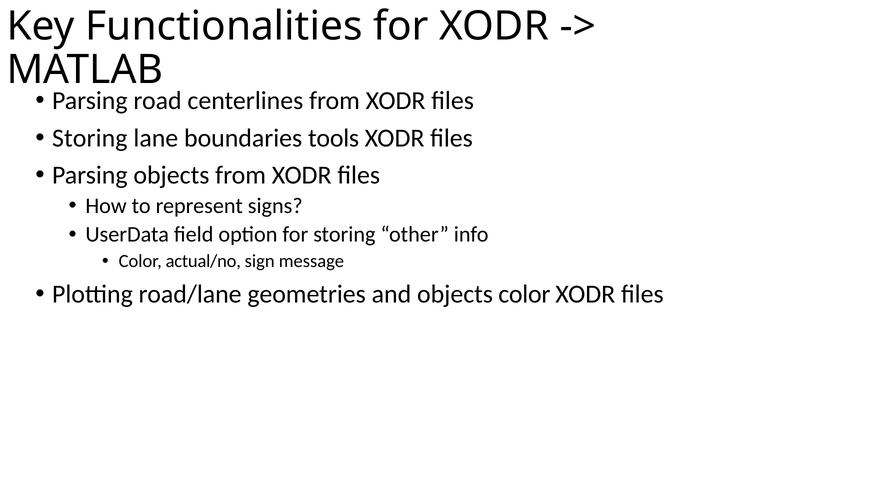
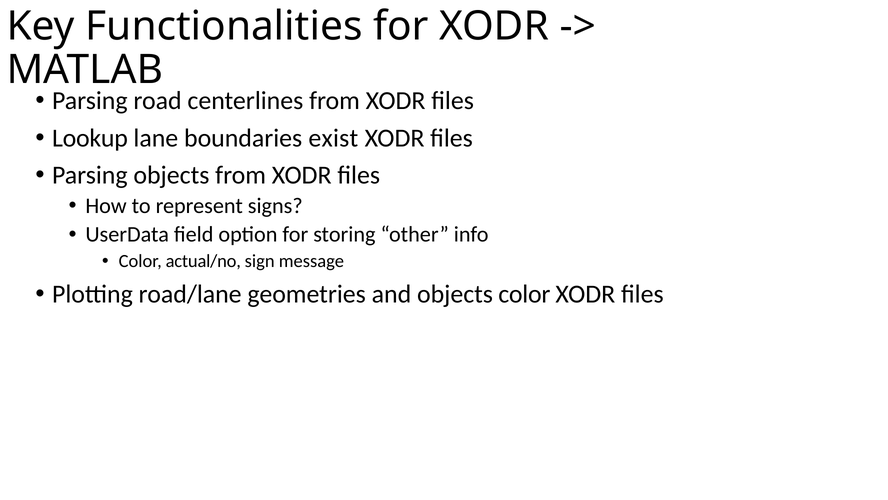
Storing at (90, 138): Storing -> Lookup
tools: tools -> exist
